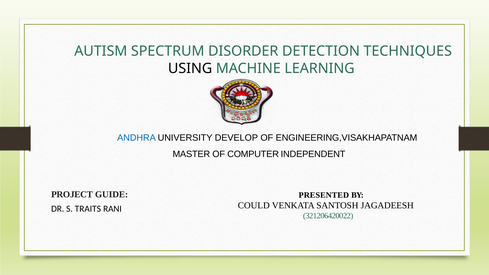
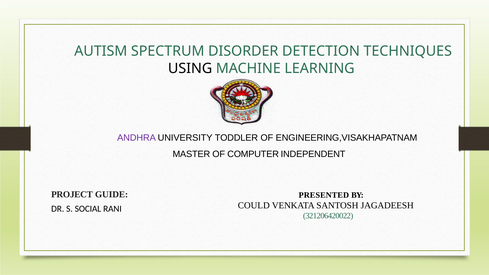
ANDHRA colour: blue -> purple
DEVELOP: DEVELOP -> TODDLER
TRAITS: TRAITS -> SOCIAL
